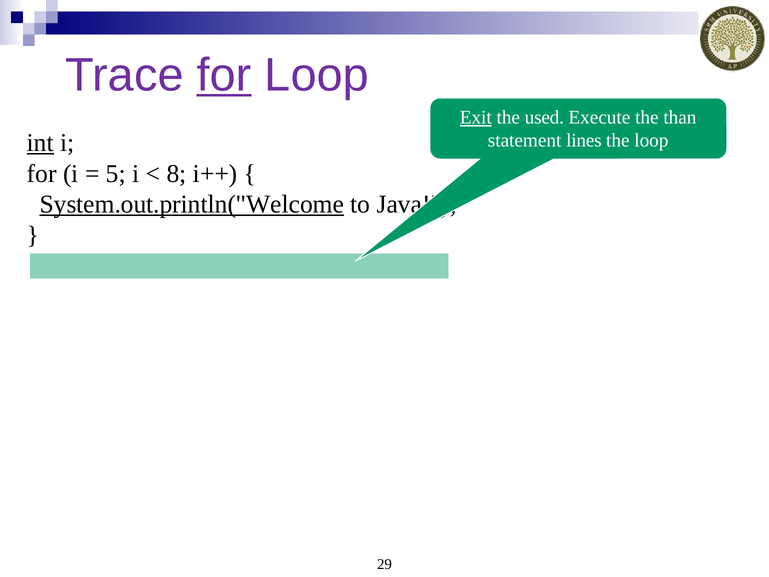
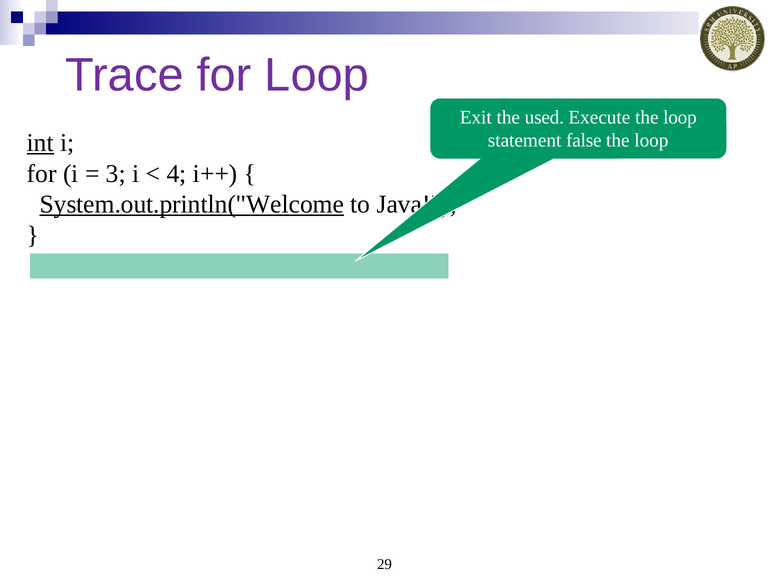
for at (224, 75) underline: present -> none
Exit underline: present -> none
Execute the than: than -> loop
lines: lines -> false
5: 5 -> 3
8: 8 -> 4
